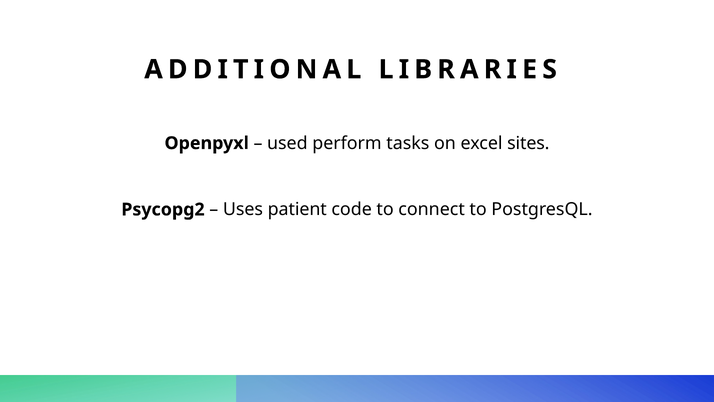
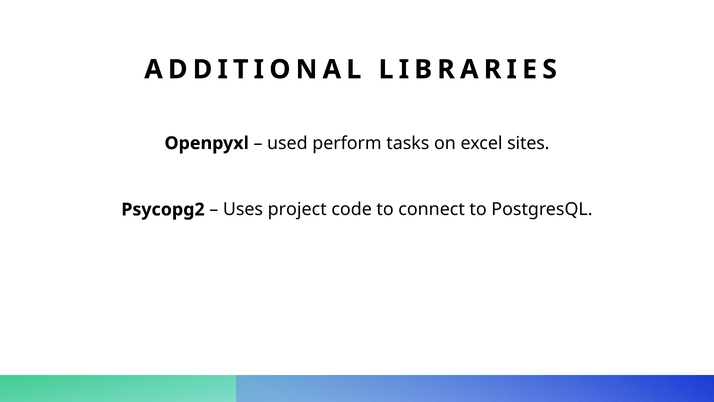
patient: patient -> project
